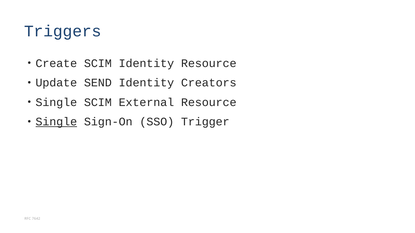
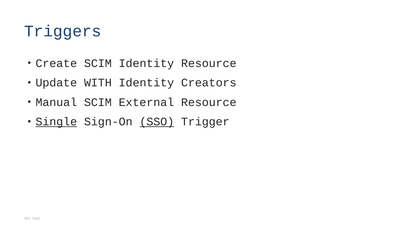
SEND: SEND -> WITH
Single at (56, 102): Single -> Manual
SSO underline: none -> present
